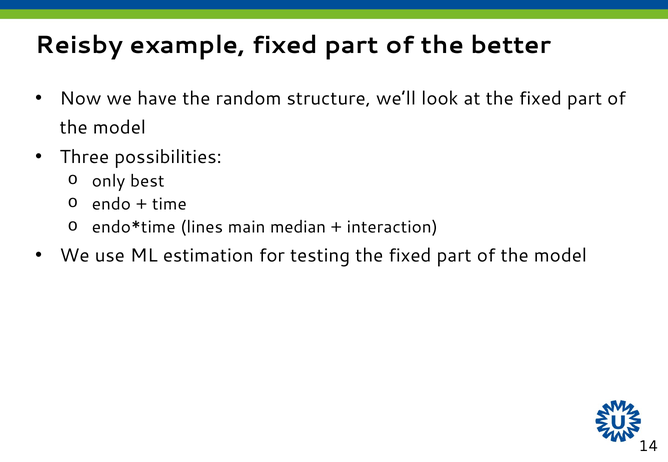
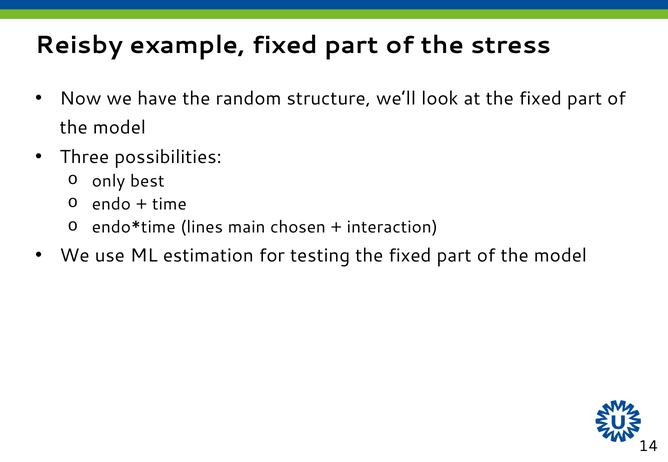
better: better -> stress
median: median -> chosen
